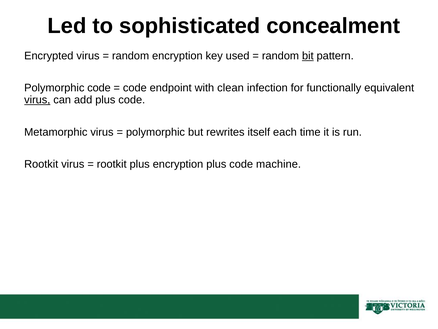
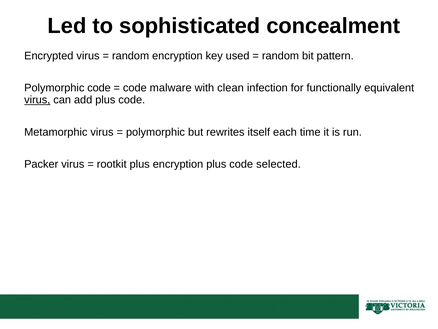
bit underline: present -> none
endpoint: endpoint -> malware
Rootkit at (41, 164): Rootkit -> Packer
machine: machine -> selected
